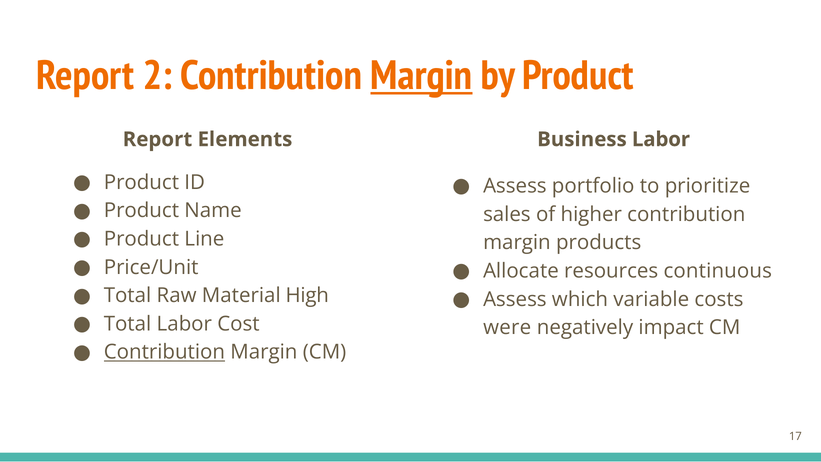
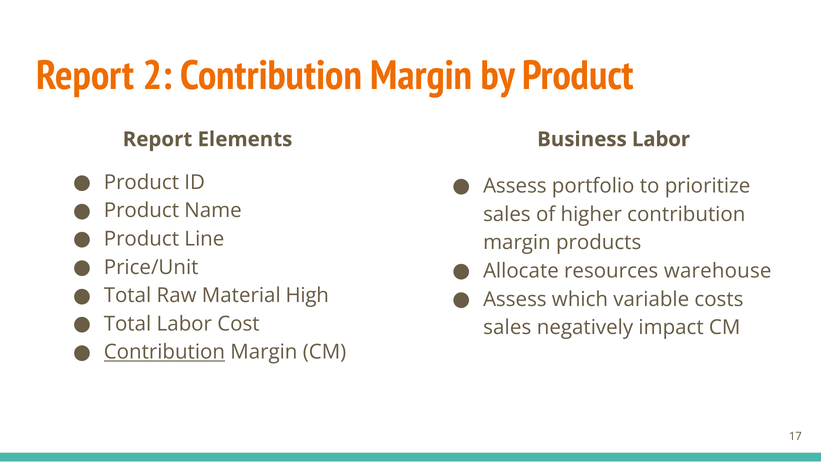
Margin at (421, 76) underline: present -> none
continuous: continuous -> warehouse
were at (507, 327): were -> sales
